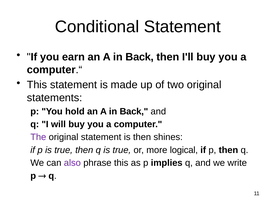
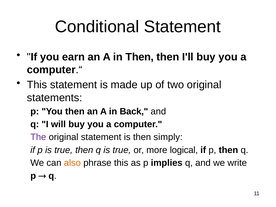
Back at (140, 57): Back -> Then
You hold: hold -> then
shines: shines -> simply
also colour: purple -> orange
